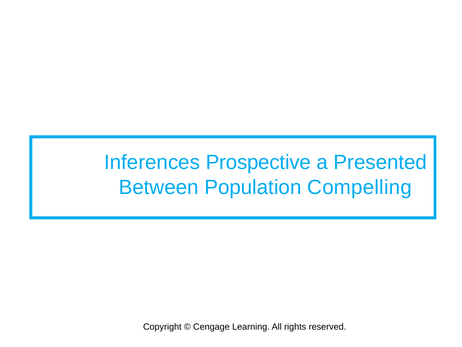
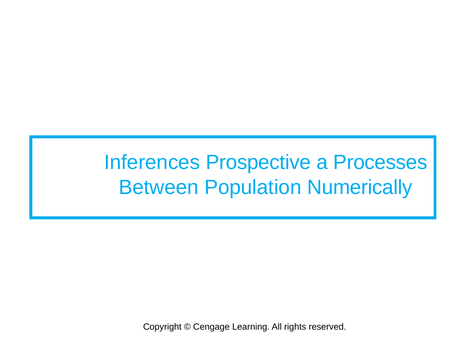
Presented: Presented -> Processes
Compelling: Compelling -> Numerically
